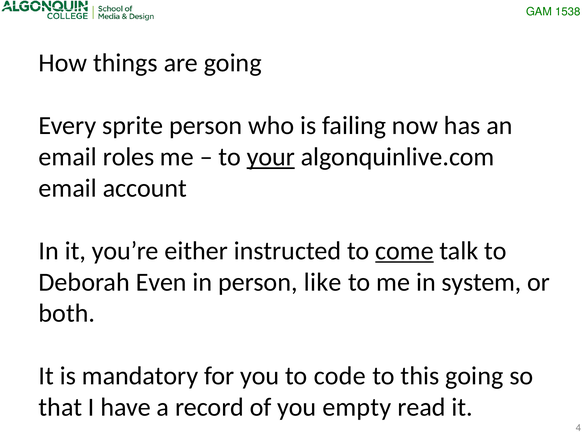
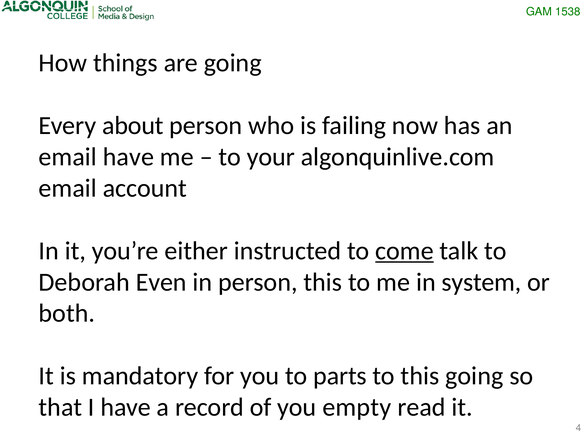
sprite: sprite -> about
email roles: roles -> have
your underline: present -> none
person like: like -> this
code: code -> parts
